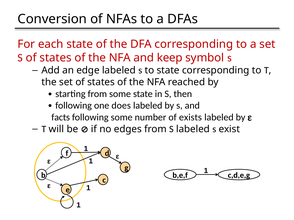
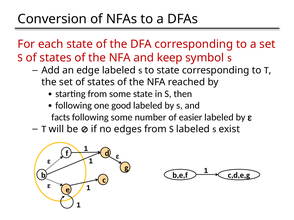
does: does -> good
exists: exists -> easier
